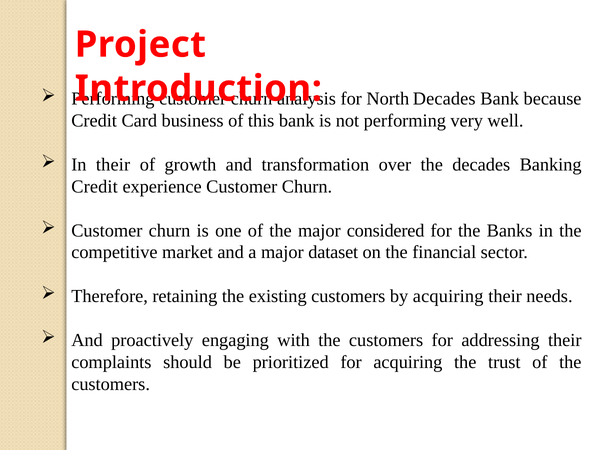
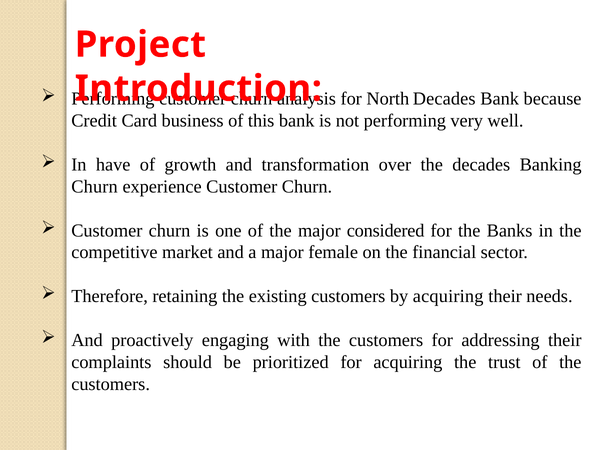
In their: their -> have
Credit at (95, 186): Credit -> Churn
dataset: dataset -> female
